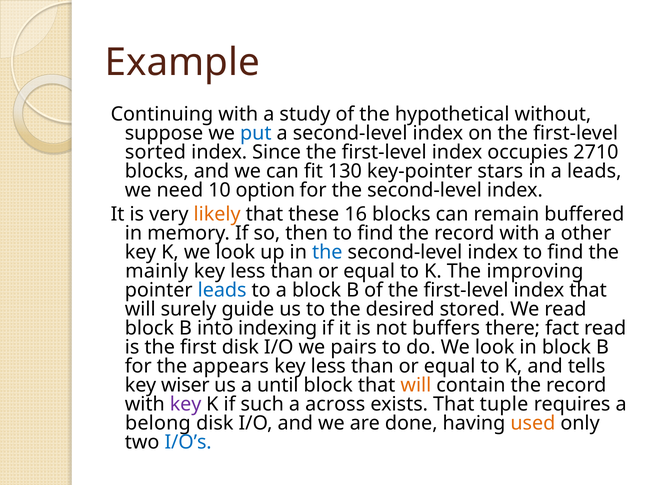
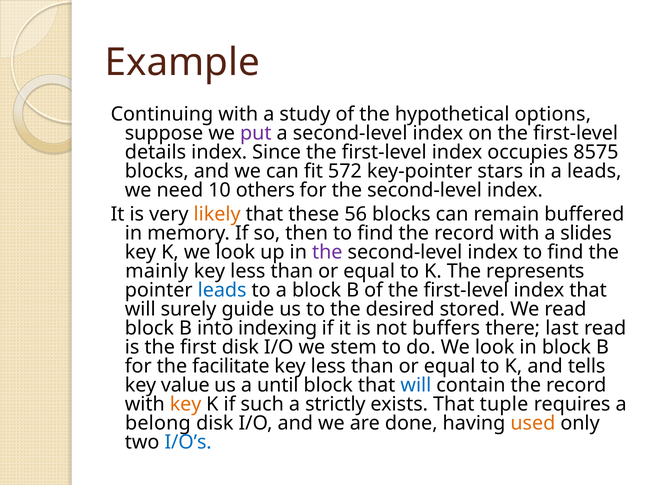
without: without -> options
put colour: blue -> purple
sorted: sorted -> details
2710: 2710 -> 8575
130: 130 -> 572
option: option -> others
16: 16 -> 56
other: other -> slides
the at (327, 253) colour: blue -> purple
improving: improving -> represents
fact: fact -> last
pairs: pairs -> stem
appears: appears -> facilitate
wiser: wiser -> value
will at (416, 385) colour: orange -> blue
key at (186, 404) colour: purple -> orange
across: across -> strictly
